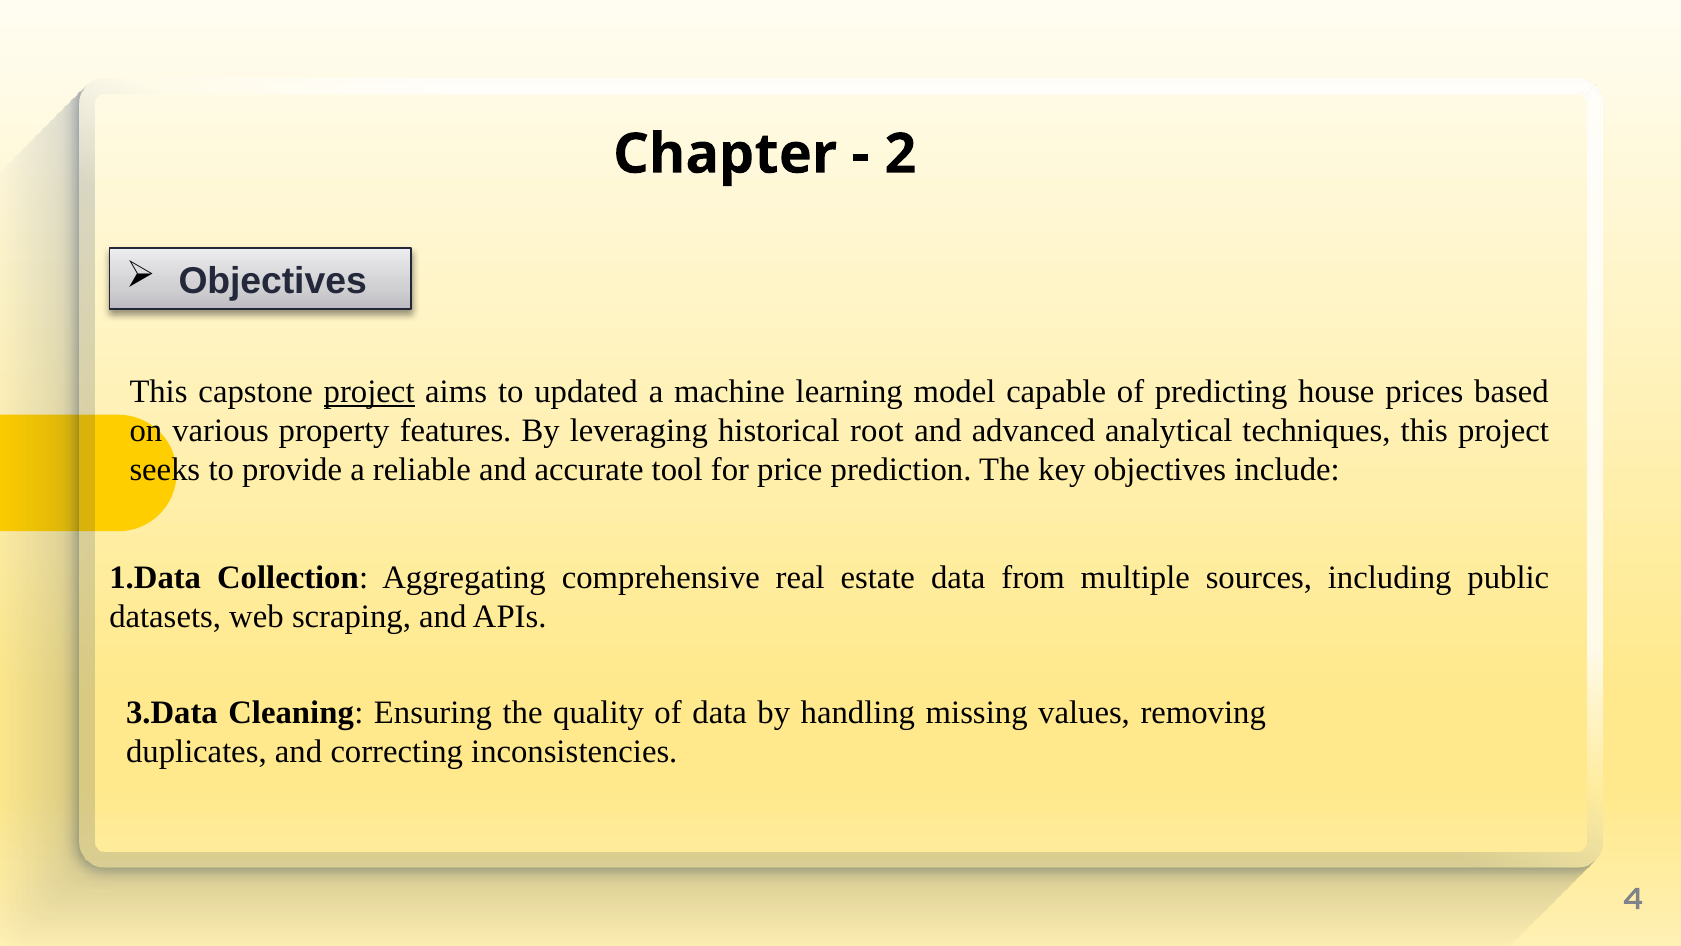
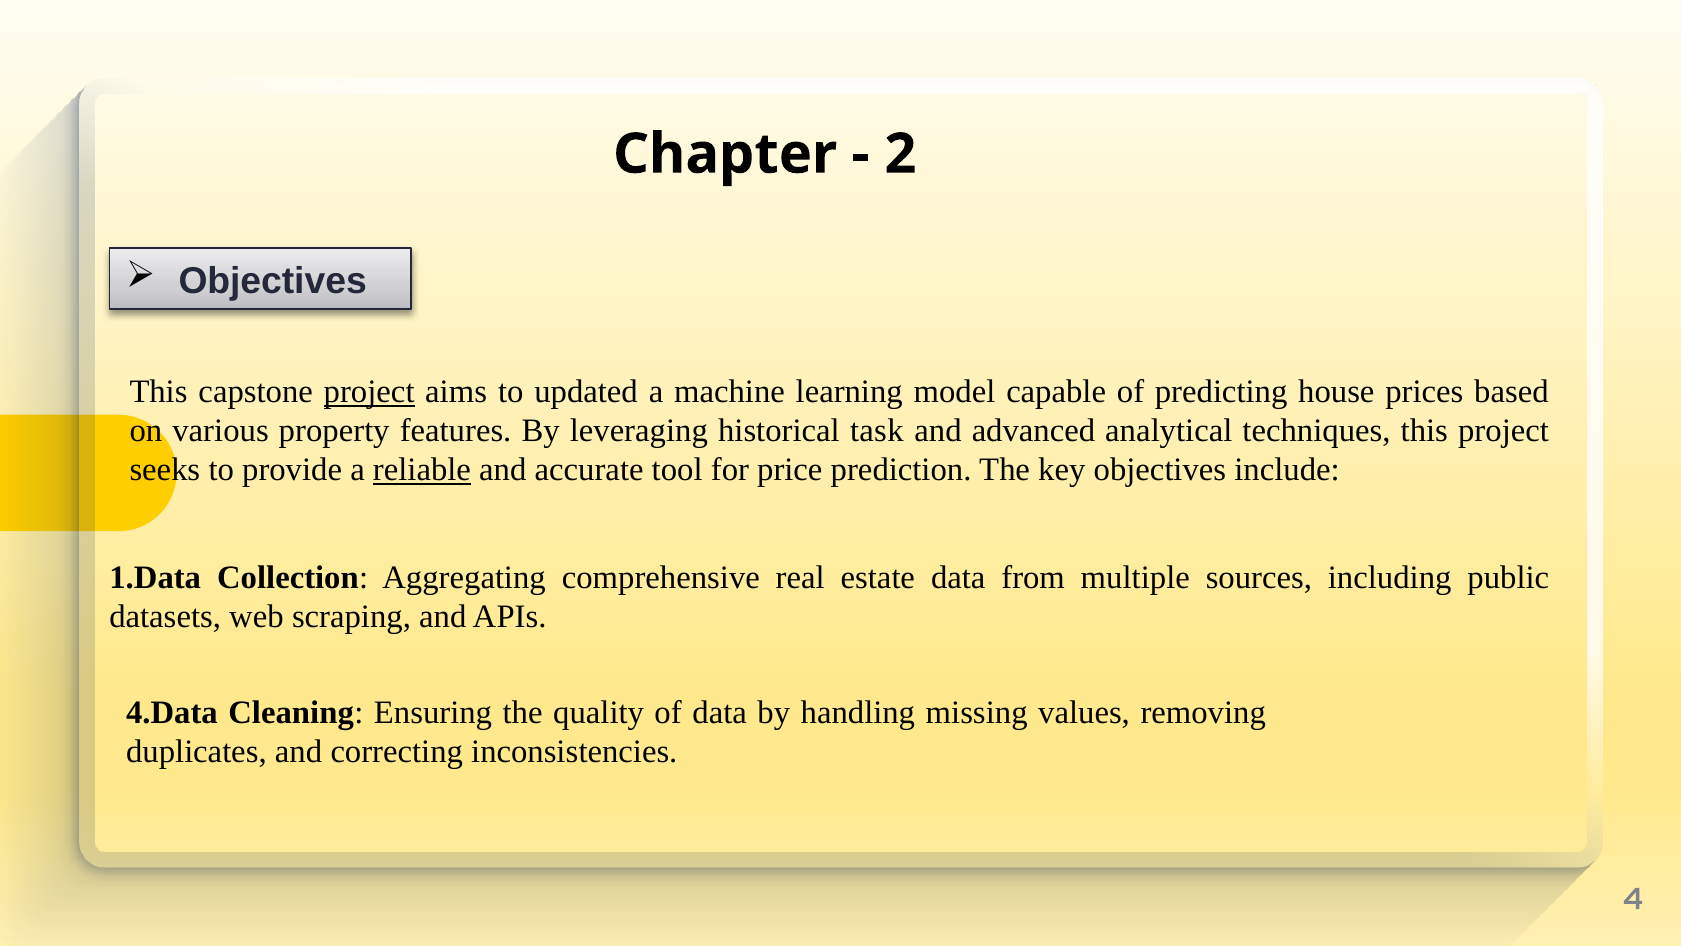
root: root -> task
reliable underline: none -> present
3.Data: 3.Data -> 4.Data
